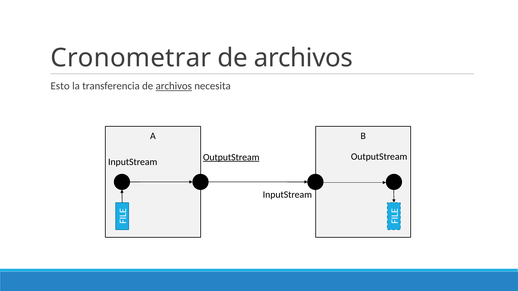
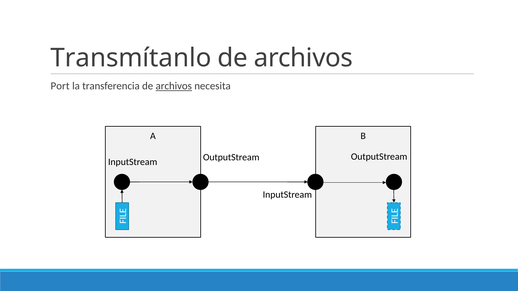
Cronometrar: Cronometrar -> Transmítanlo
Esto: Esto -> Port
OutputStream at (231, 157) underline: present -> none
